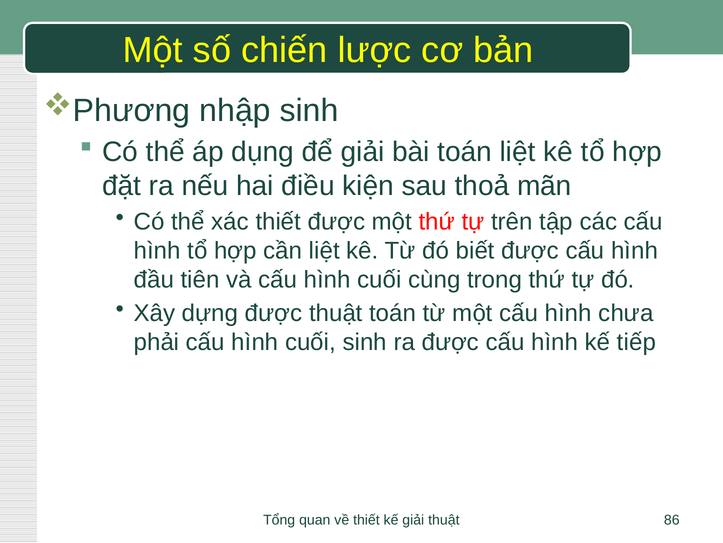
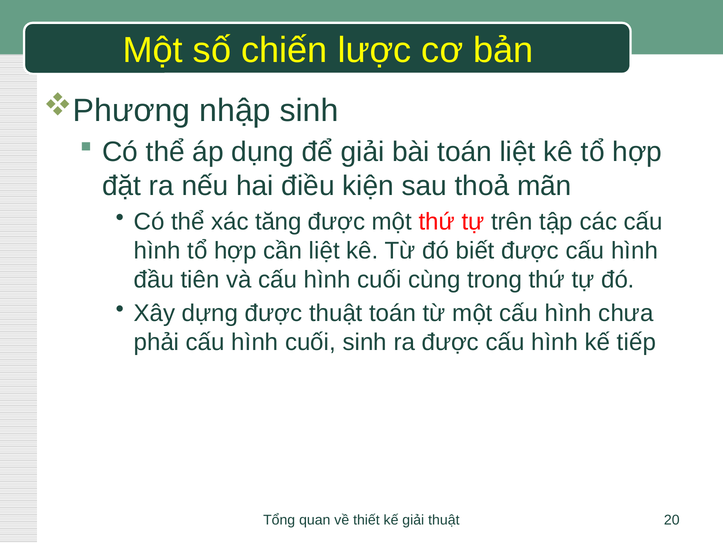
xác thiết: thiết -> tăng
86: 86 -> 20
